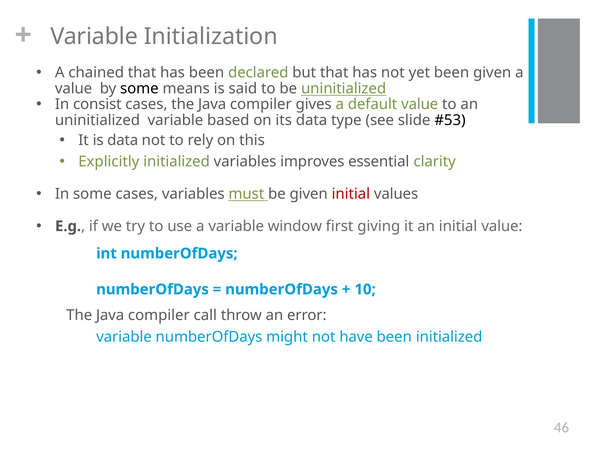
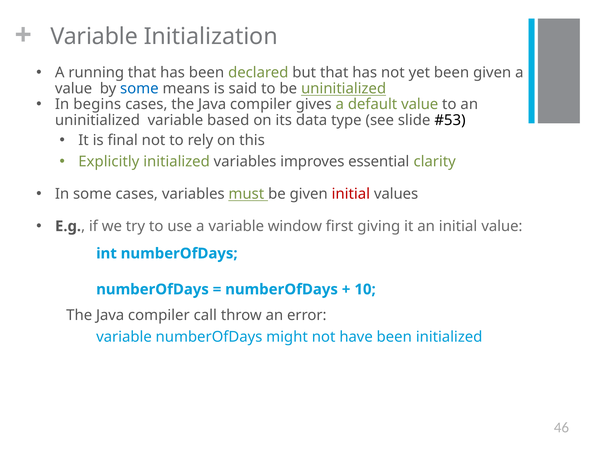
chained: chained -> running
some at (139, 89) colour: black -> blue
consist: consist -> begins
is data: data -> final
